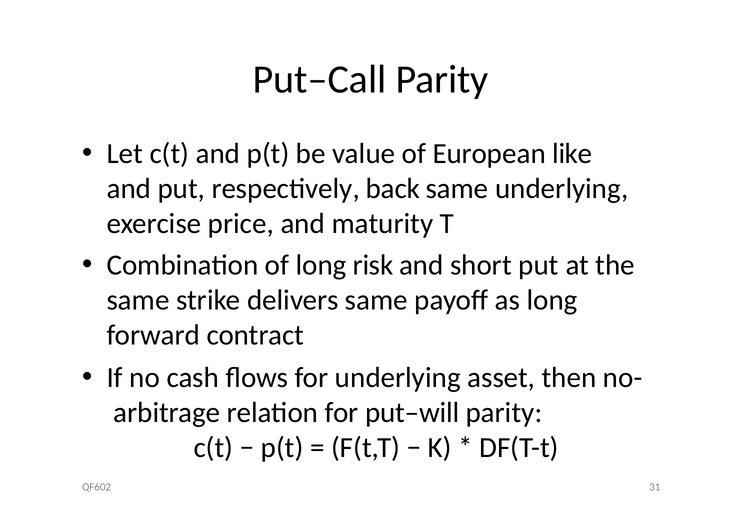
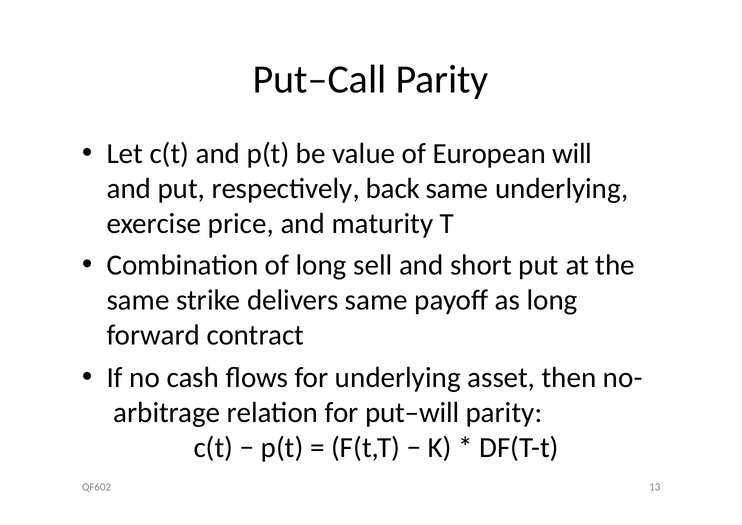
like: like -> will
risk: risk -> sell
31: 31 -> 13
